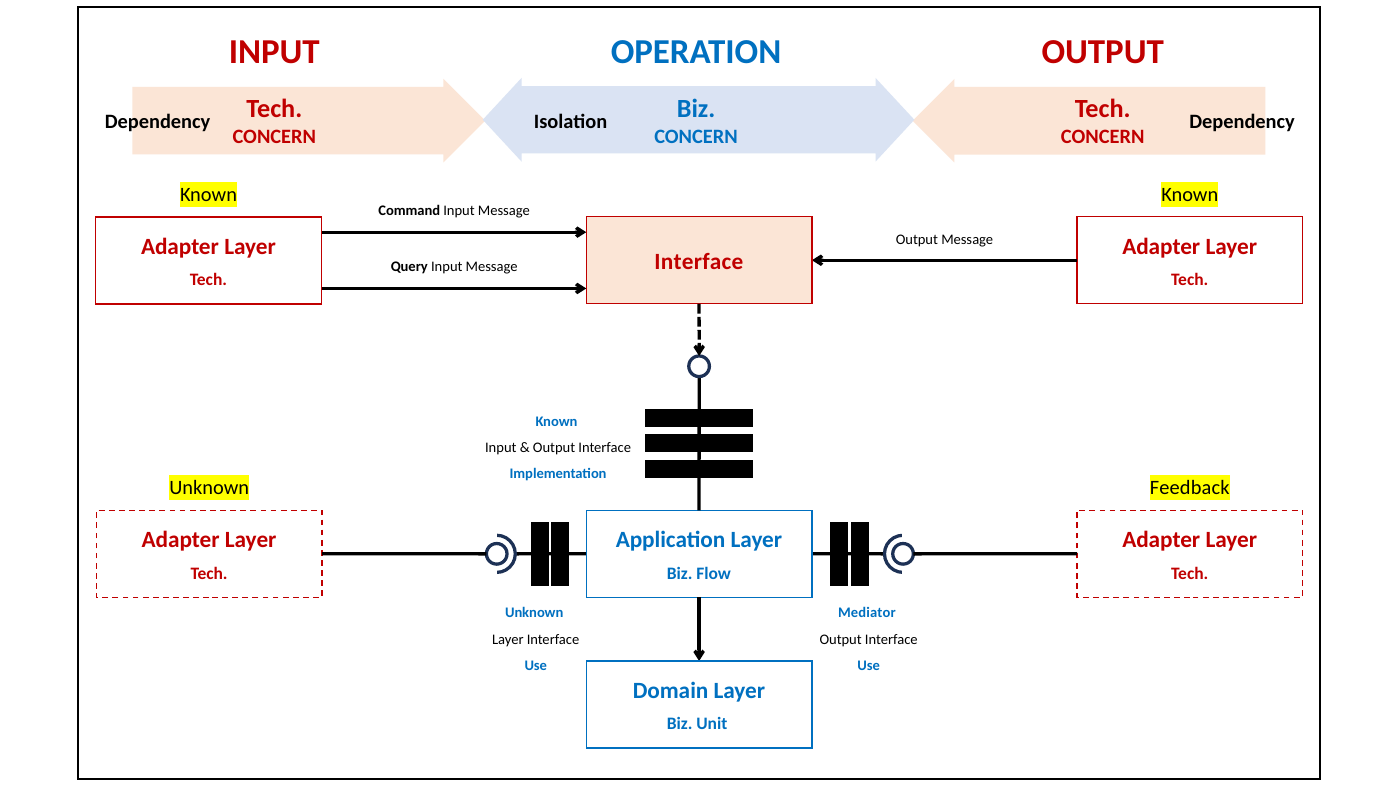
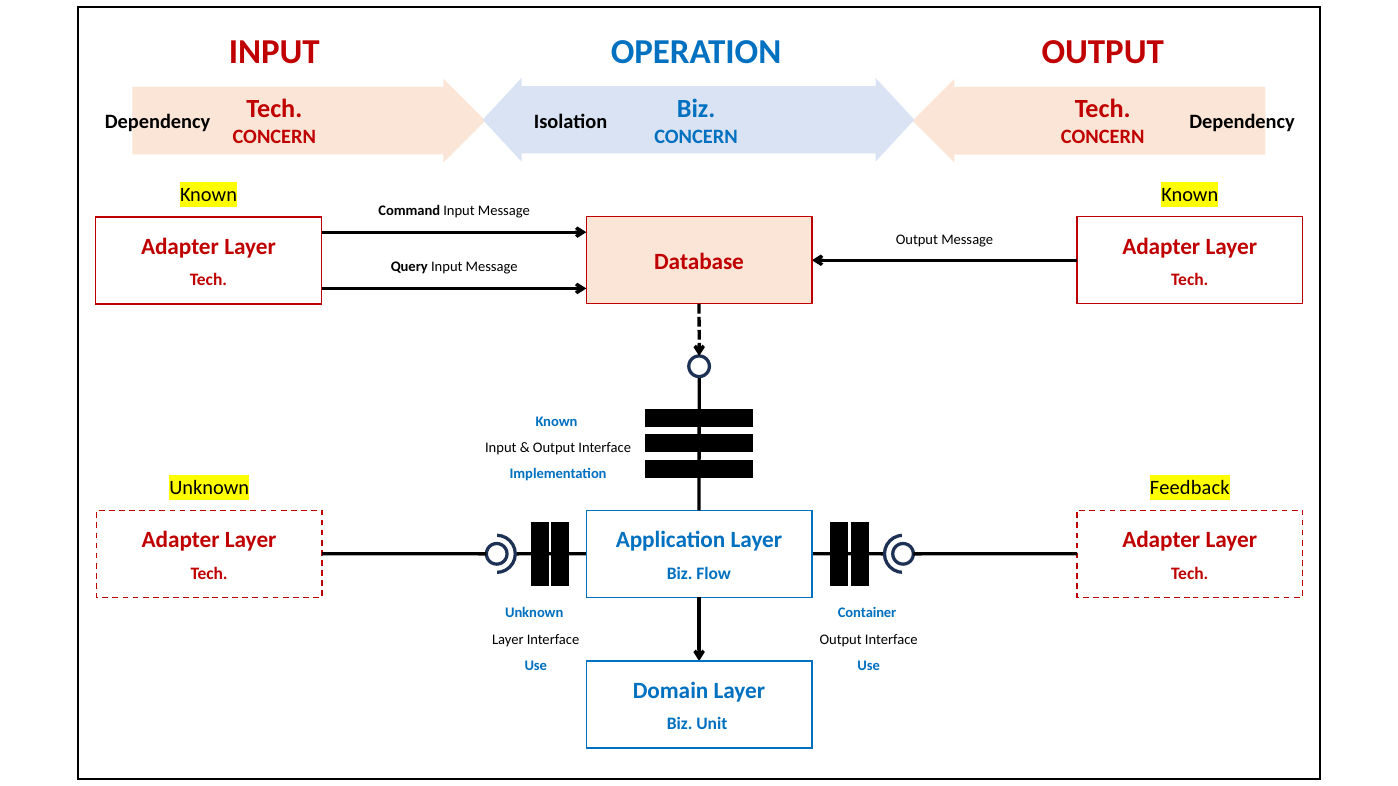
Interface at (699, 262): Interface -> Database
Mediator: Mediator -> Container
